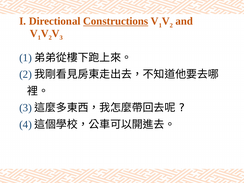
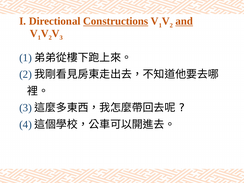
and underline: none -> present
